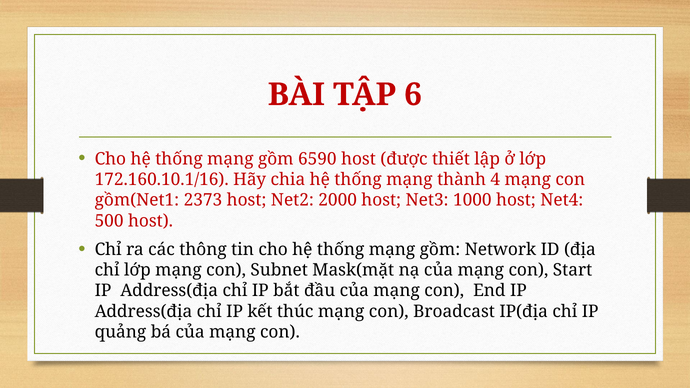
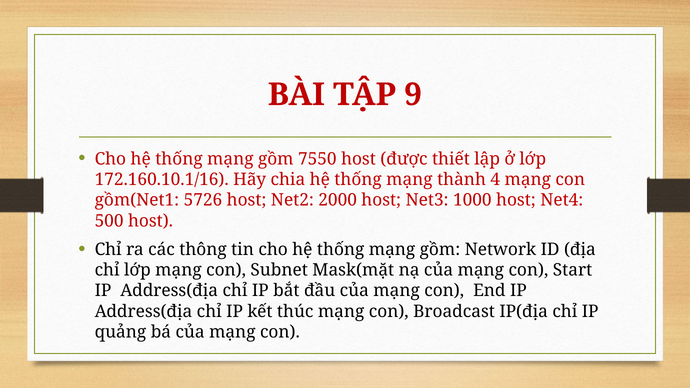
6: 6 -> 9
6590: 6590 -> 7550
2373: 2373 -> 5726
